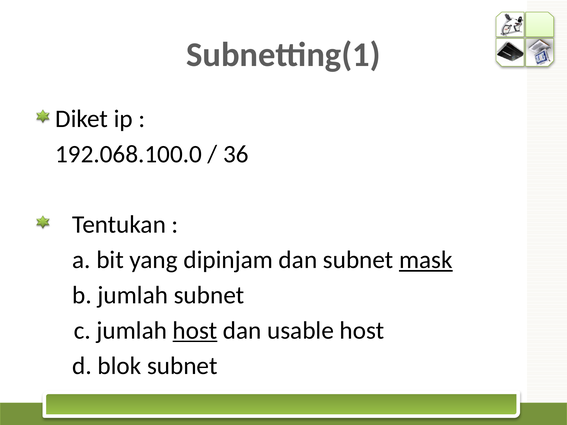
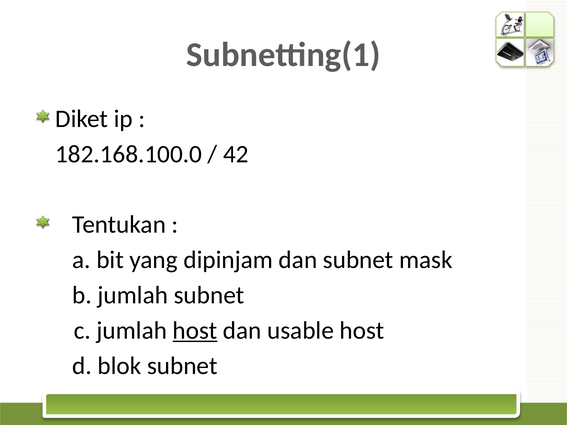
192.068.100.0: 192.068.100.0 -> 182.168.100.0
36: 36 -> 42
mask underline: present -> none
